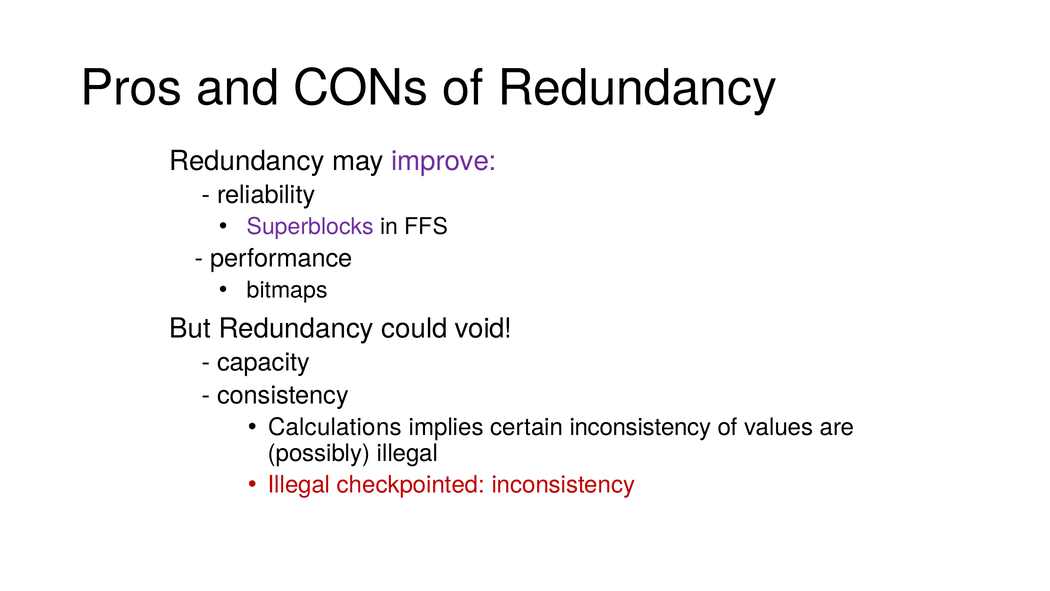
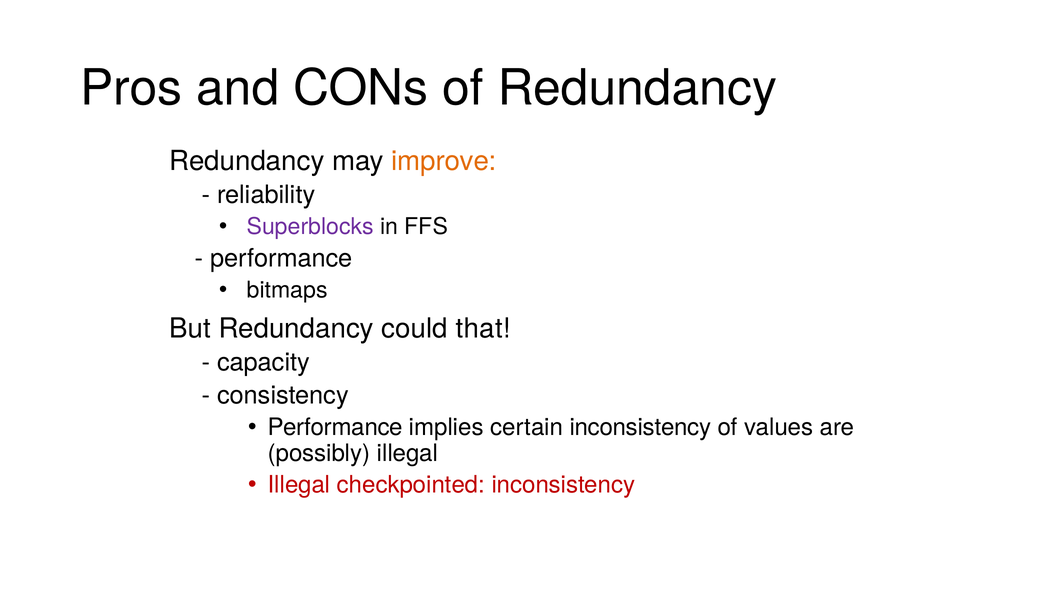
improve colour: purple -> orange
void: void -> that
Calculations at (335, 427): Calculations -> Performance
